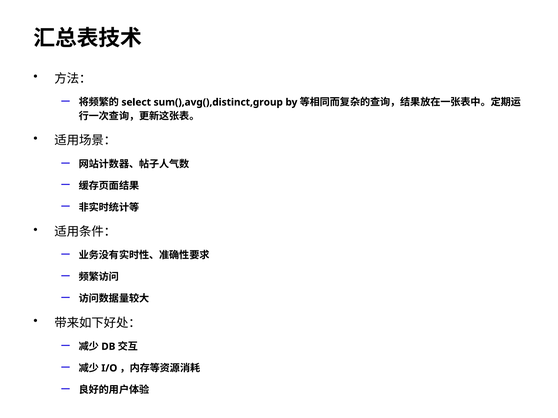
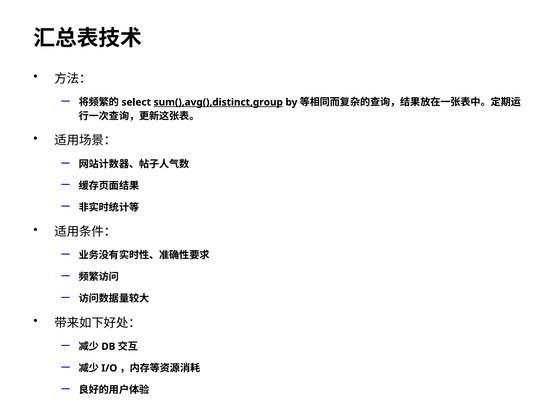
sum(),avg(),distinct,group underline: none -> present
